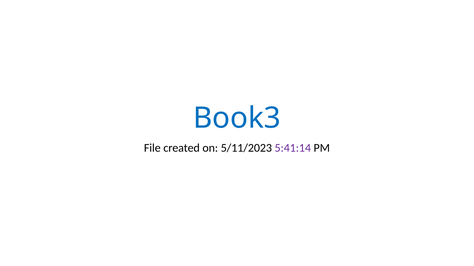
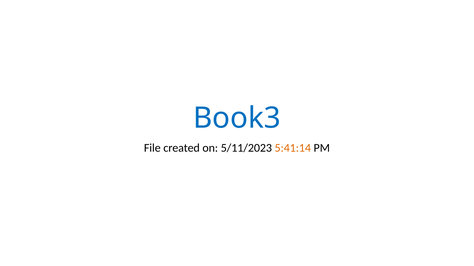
5:41:14 colour: purple -> orange
